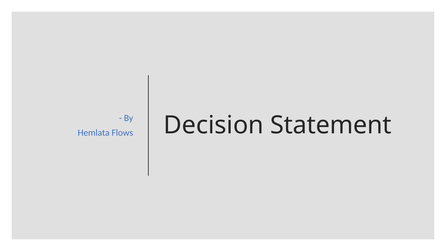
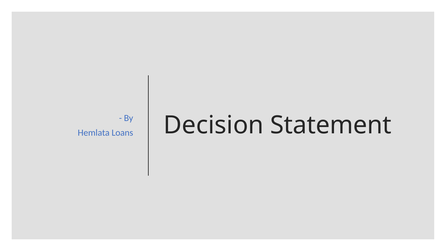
Flows: Flows -> Loans
